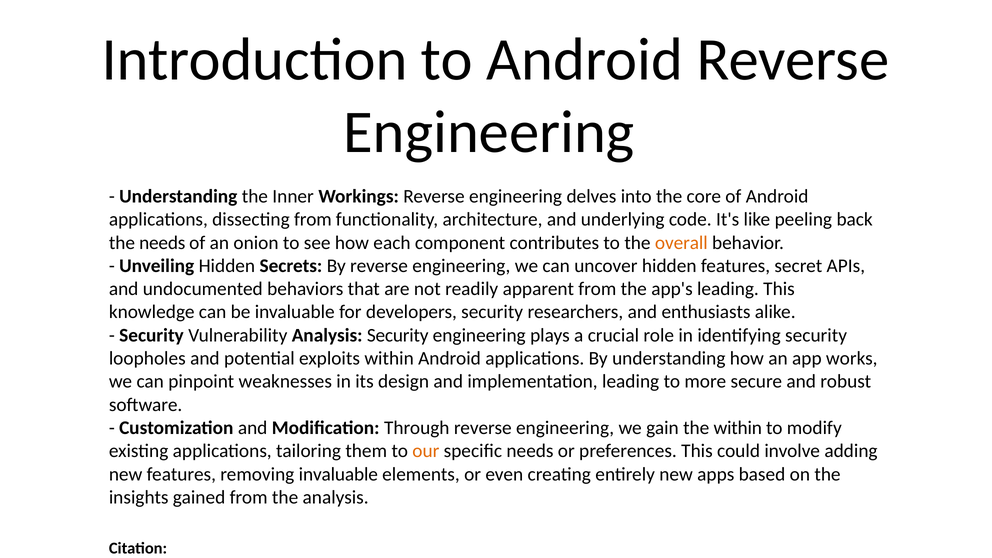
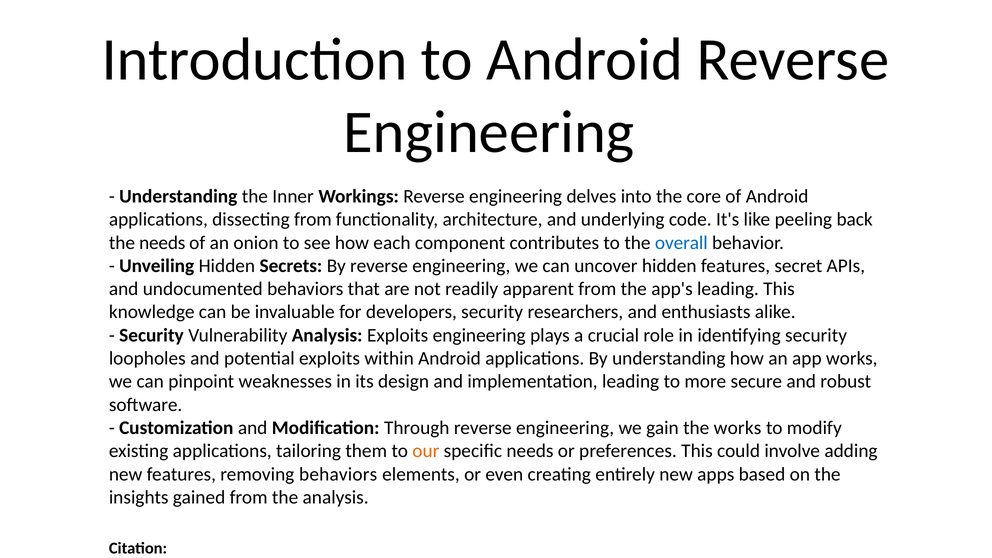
overall colour: orange -> blue
Analysis Security: Security -> Exploits
the within: within -> works
removing invaluable: invaluable -> behaviors
